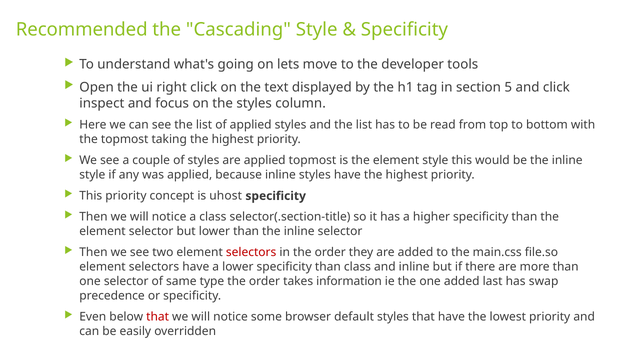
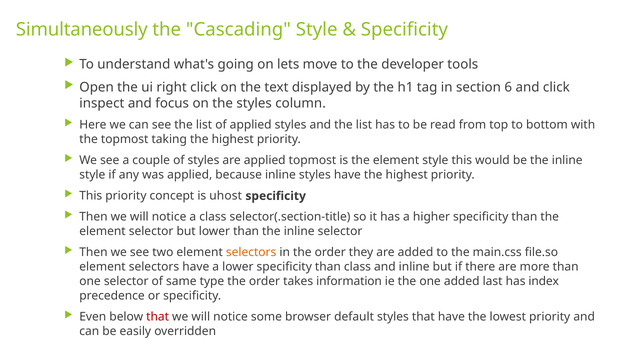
Recommended: Recommended -> Simultaneously
5: 5 -> 6
selectors at (251, 252) colour: red -> orange
swap: swap -> index
